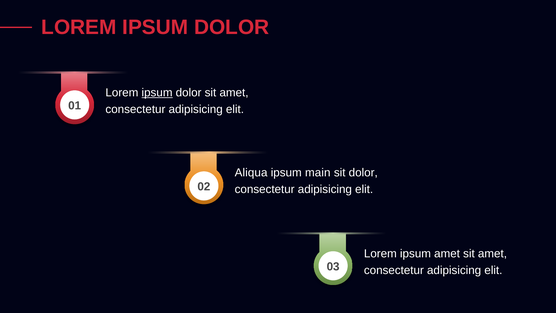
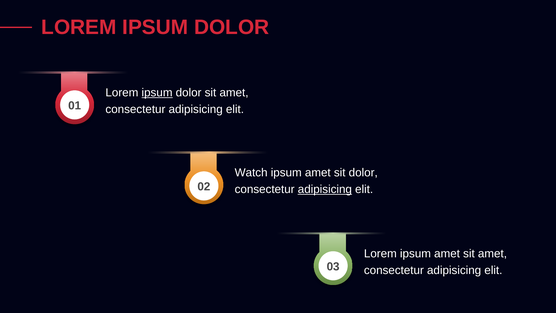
Aliqua: Aliqua -> Watch
main at (318, 173): main -> amet
adipisicing at (325, 189) underline: none -> present
